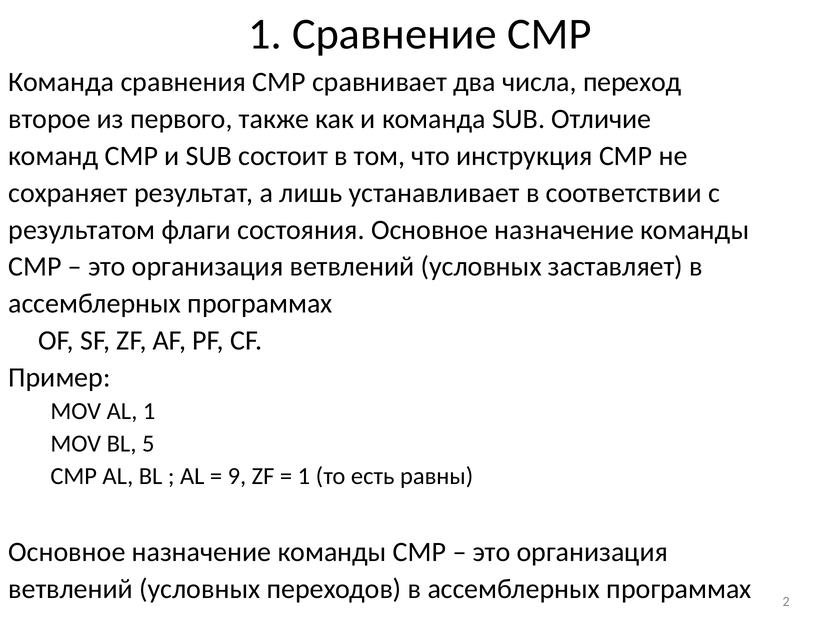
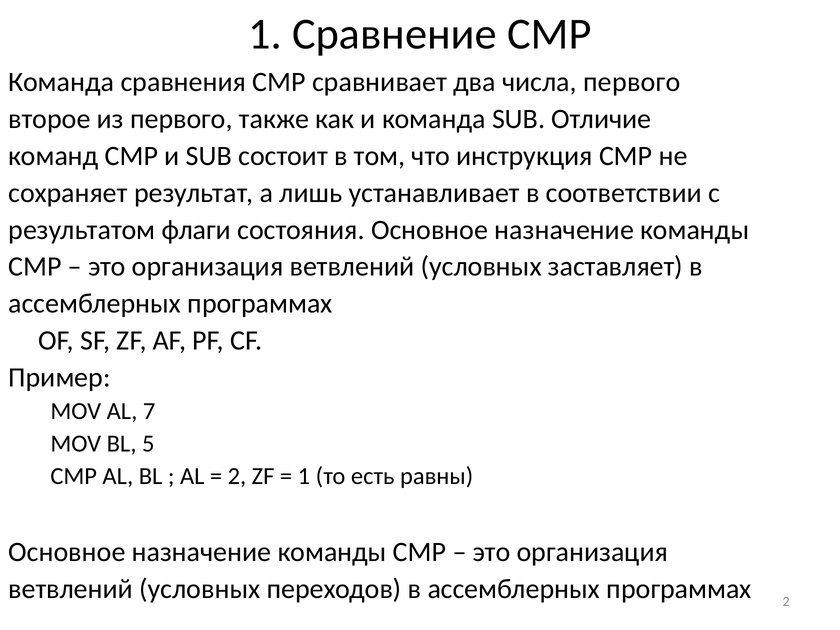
числа переход: переход -> первого
AL 1: 1 -> 7
9 at (237, 476): 9 -> 2
